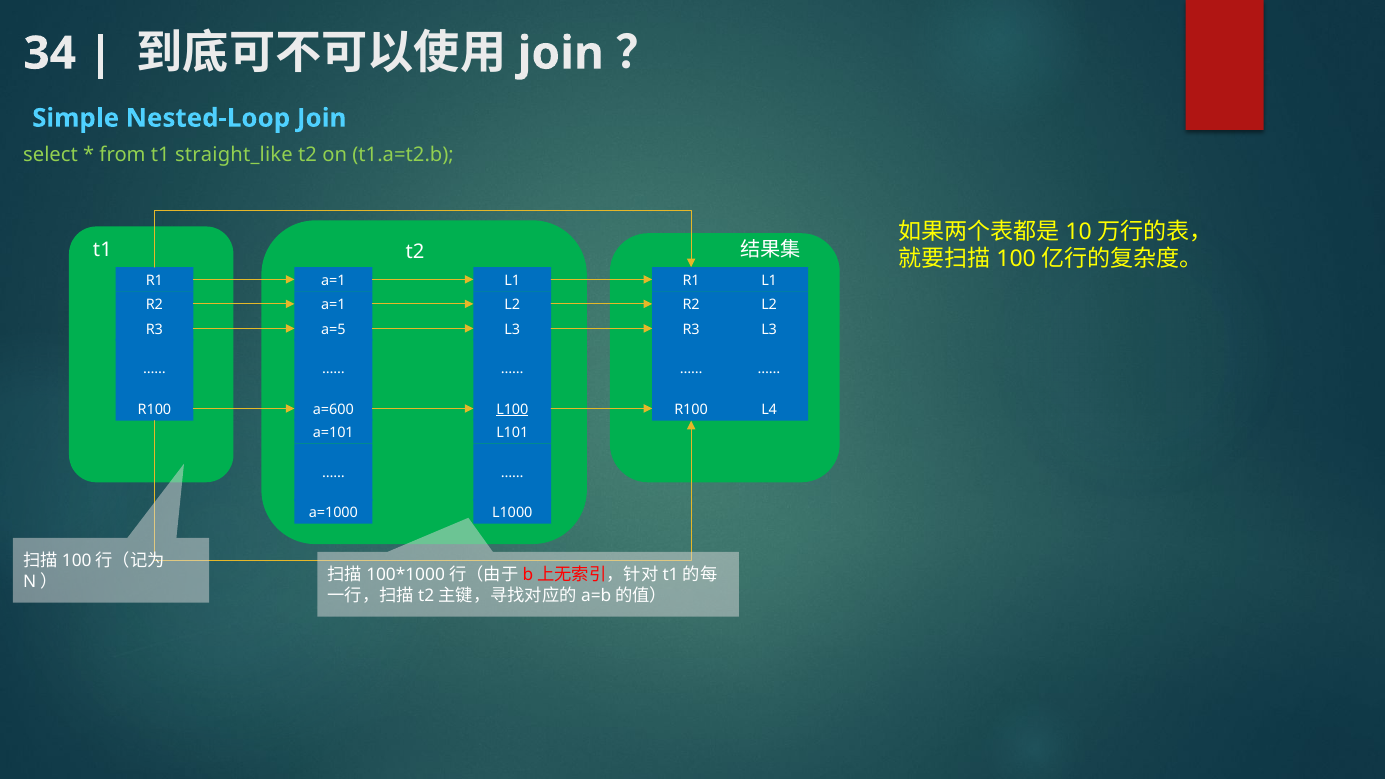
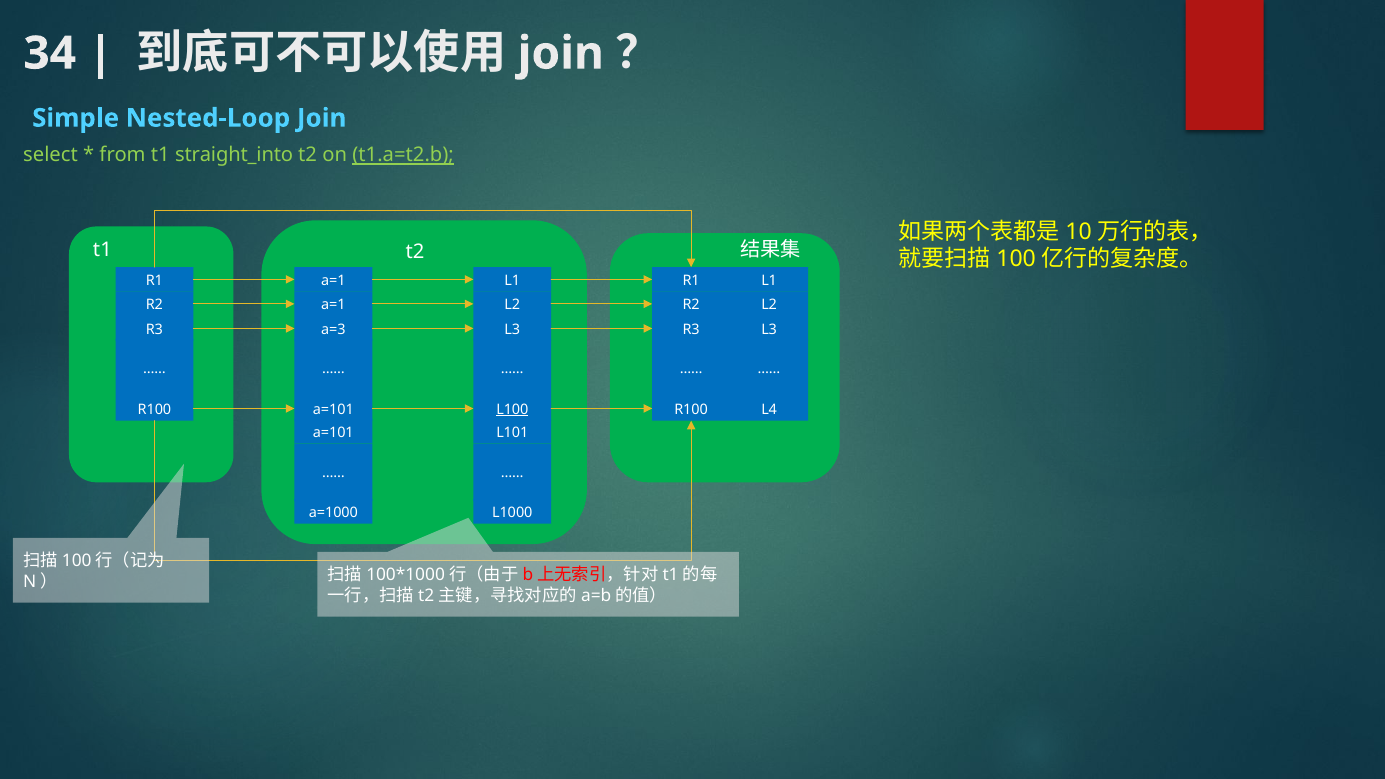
straight_like: straight_like -> straight_into
t1.a=t2.b underline: none -> present
a=5: a=5 -> a=3
a=600 at (333, 410): a=600 -> a=101
